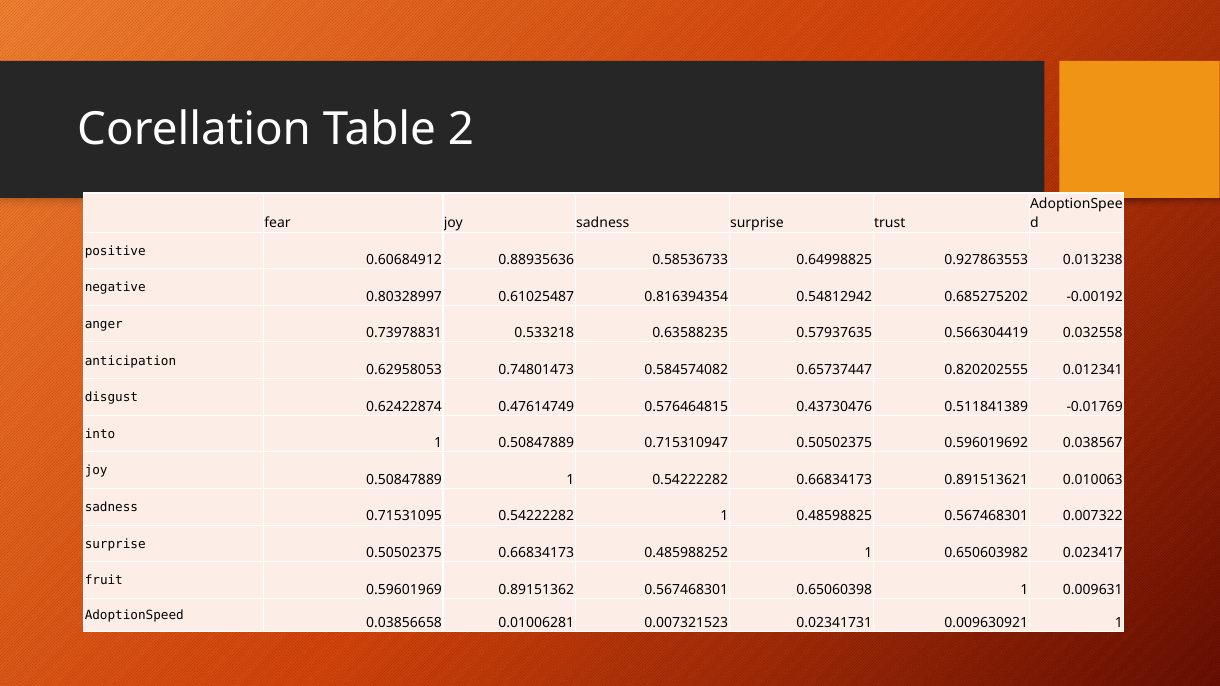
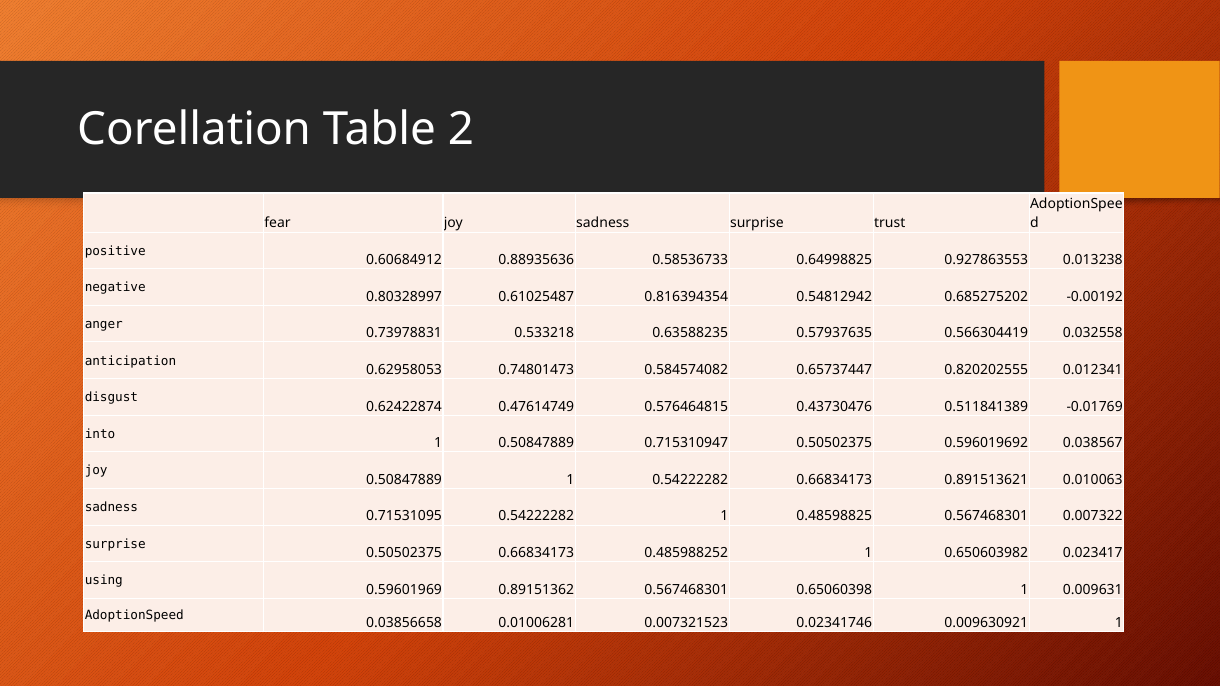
fruit: fruit -> using
0.02341731: 0.02341731 -> 0.02341746
